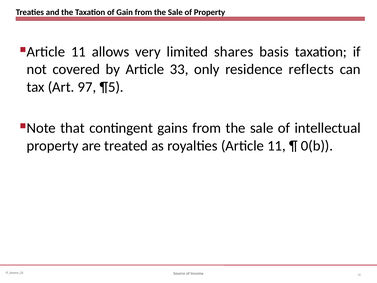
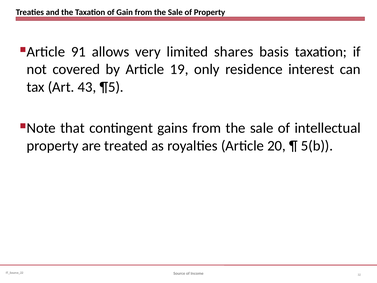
11 at (78, 52): 11 -> 91
33: 33 -> 19
reflects: reflects -> interest
97: 97 -> 43
Article 11: 11 -> 20
0(b: 0(b -> 5(b
